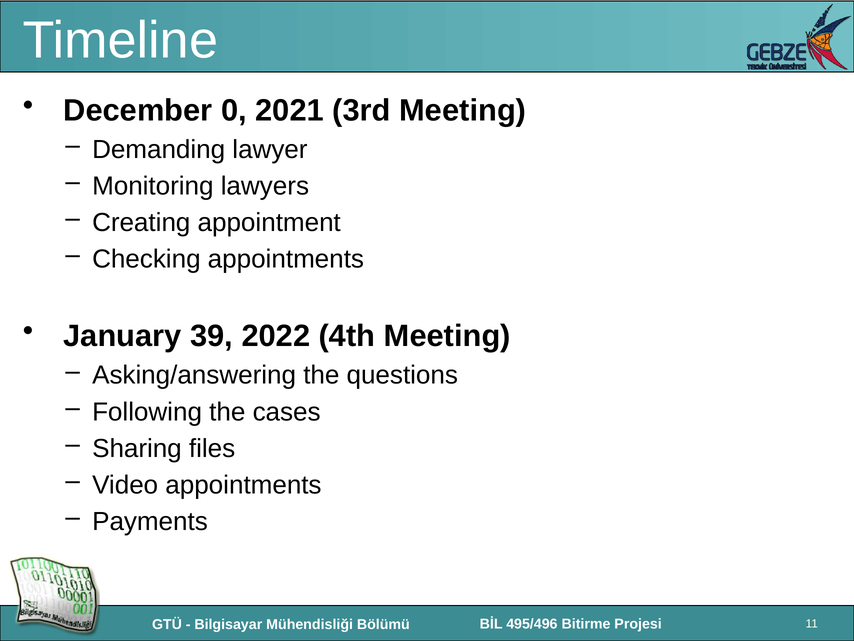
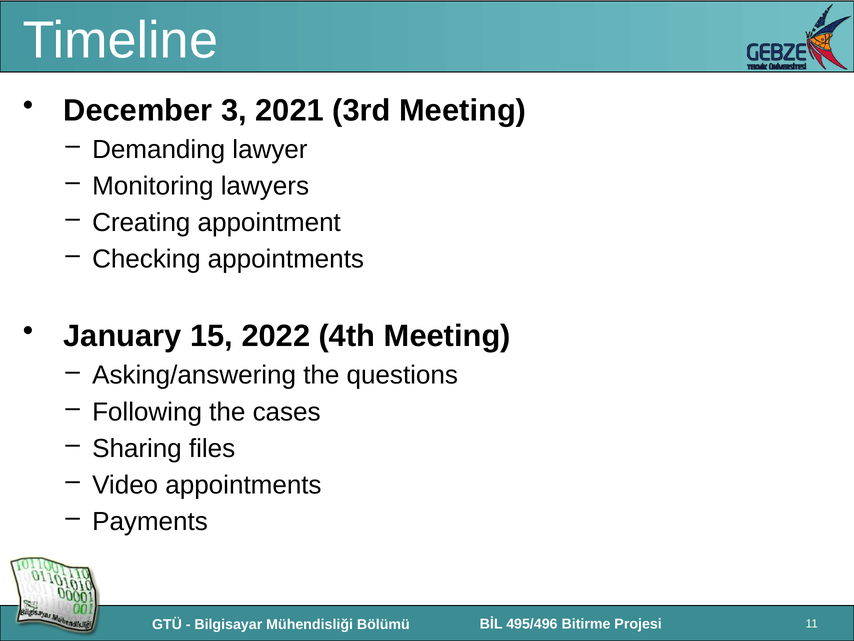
0: 0 -> 3
39: 39 -> 15
